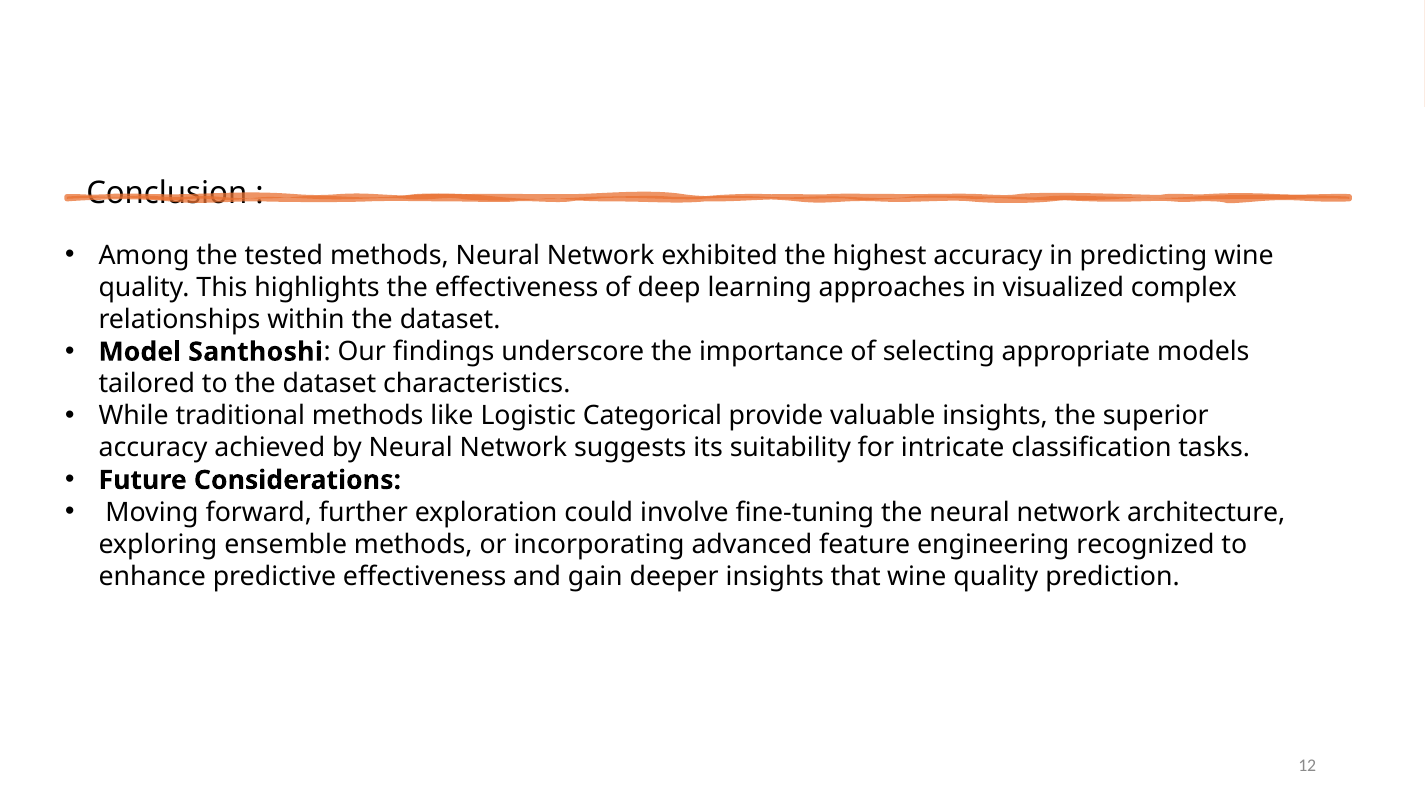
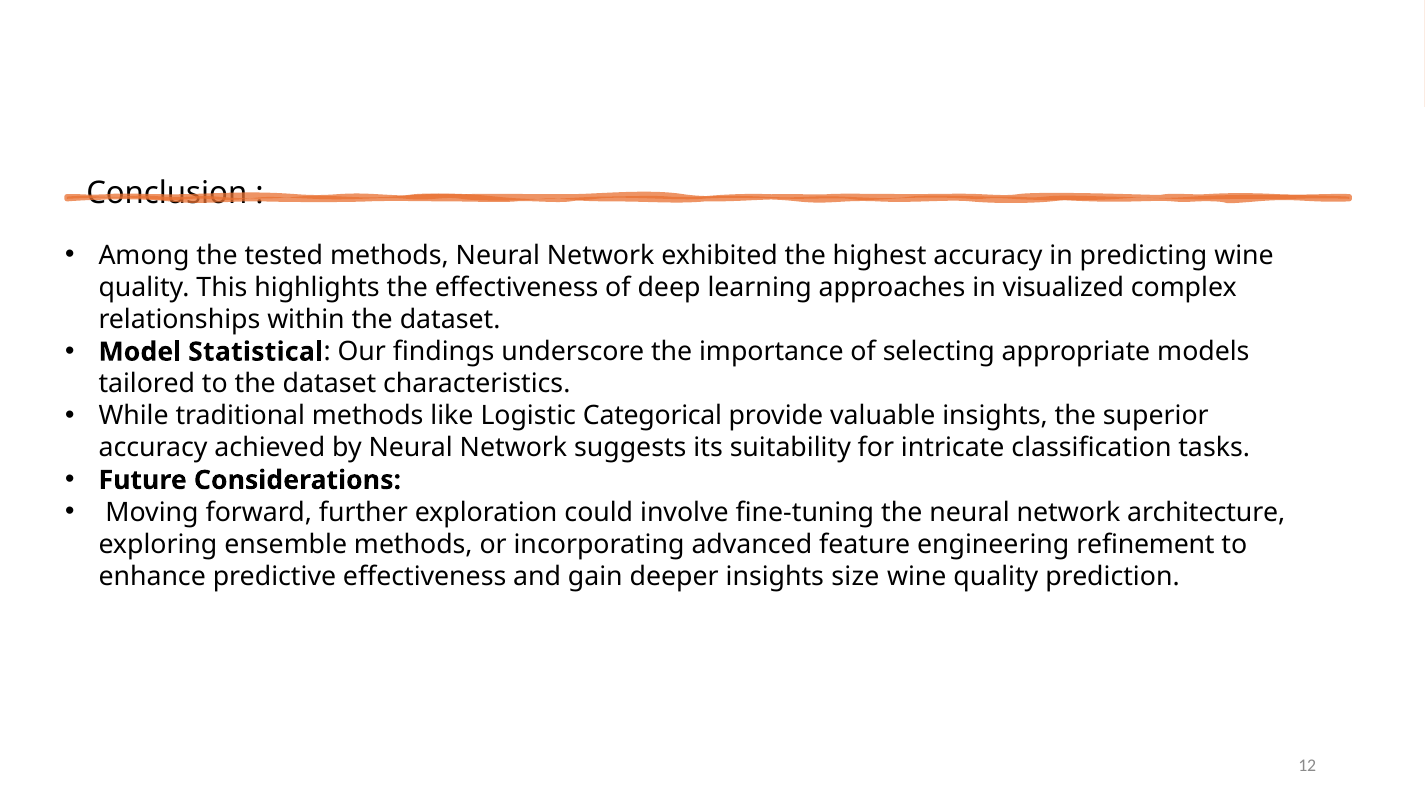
Santhoshi: Santhoshi -> Statistical
recognized: recognized -> refinement
that: that -> size
